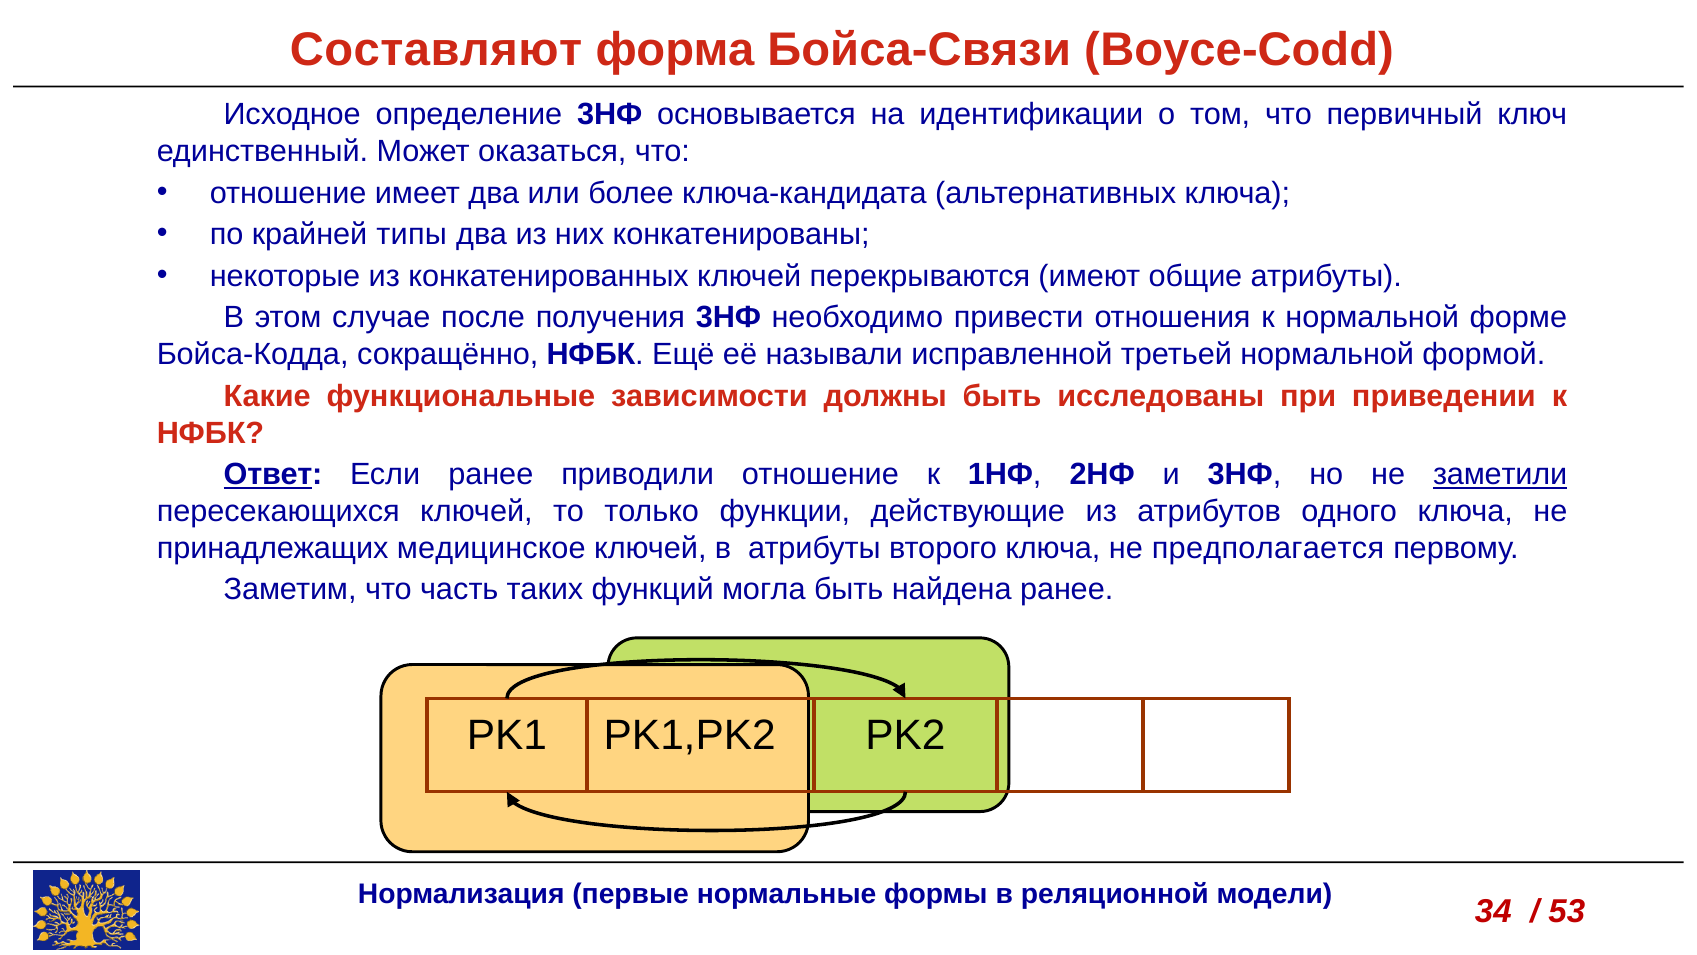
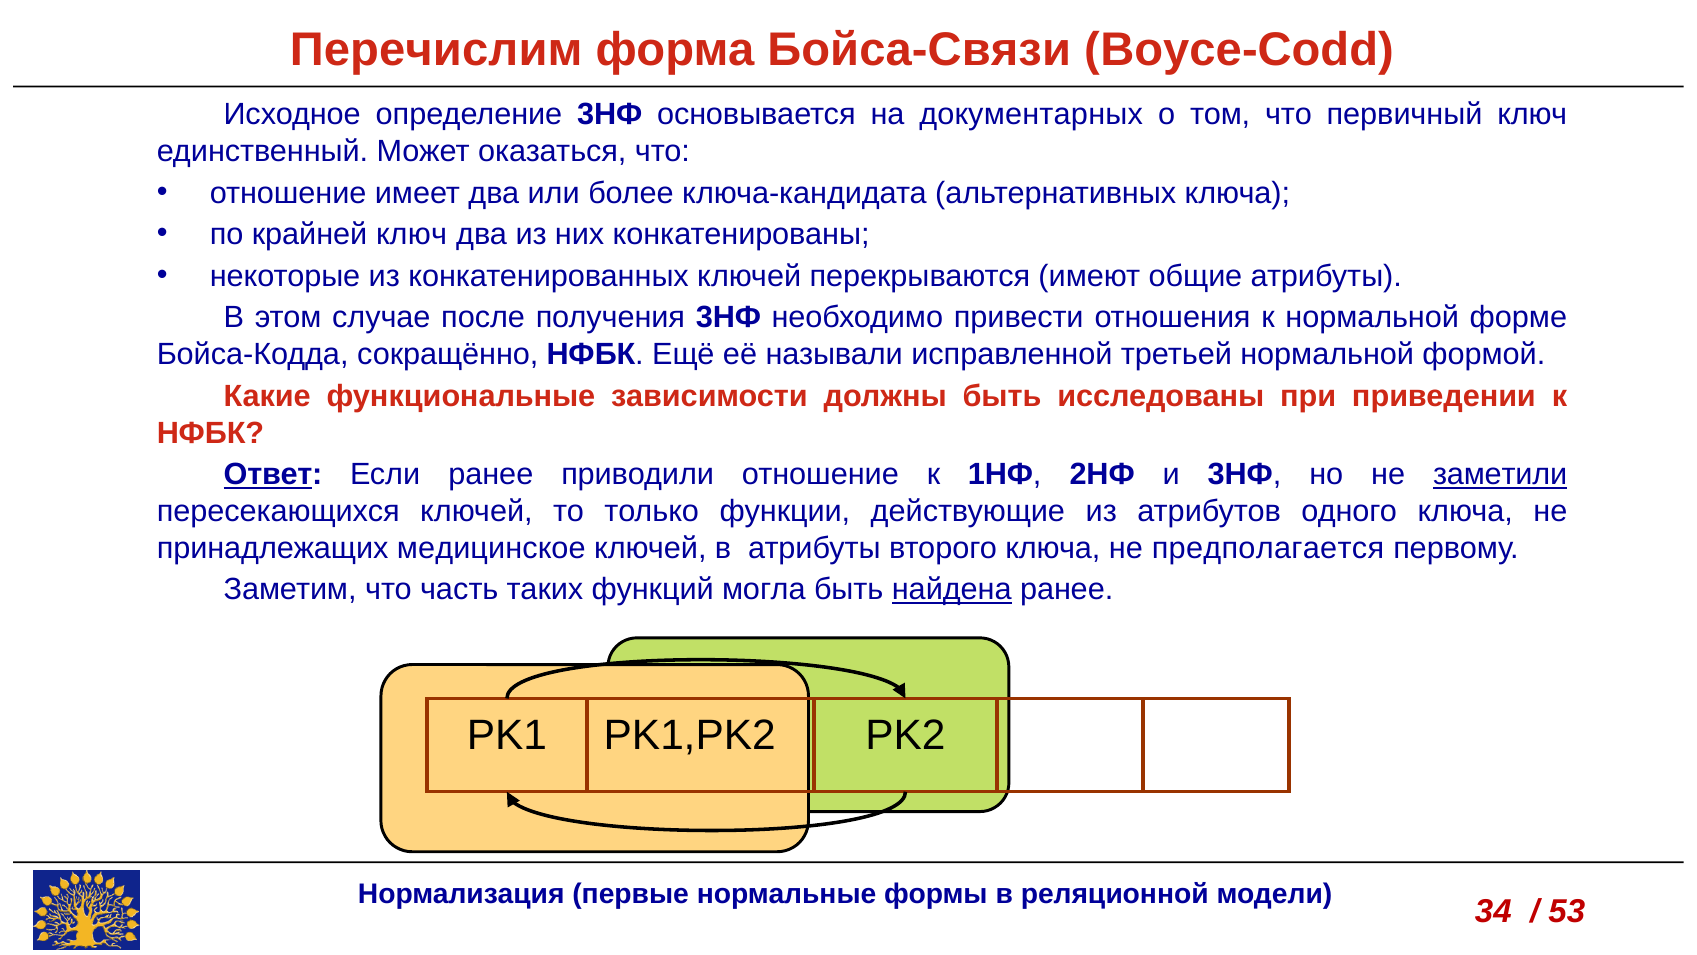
Составляют: Составляют -> Перечислим
идентификации: идентификации -> документарных
крайней типы: типы -> ключ
найдена underline: none -> present
